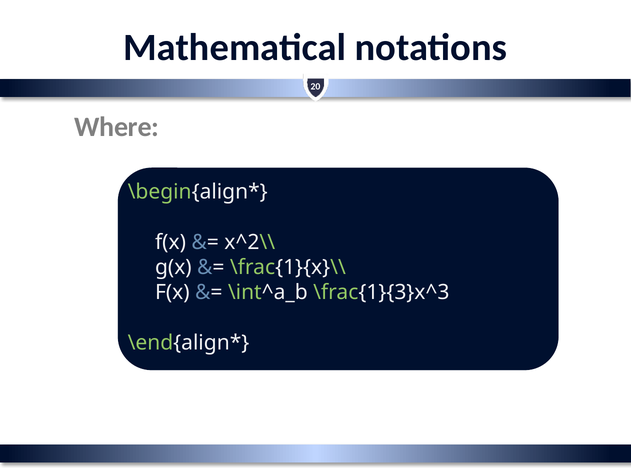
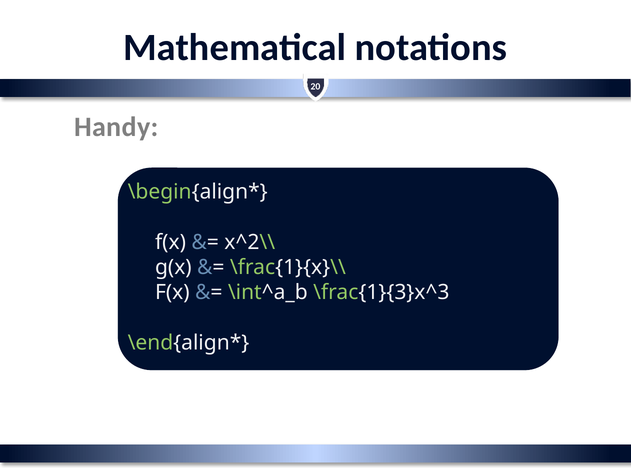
Where: Where -> Handy
